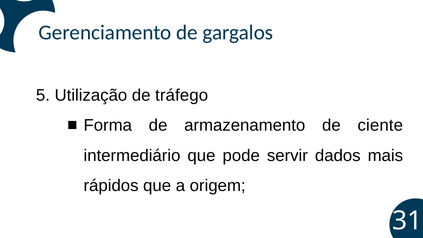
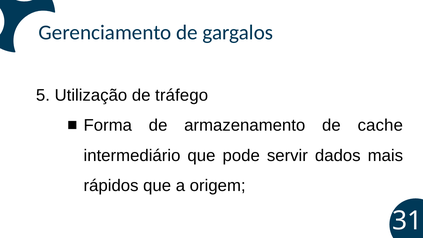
ciente: ciente -> cache
